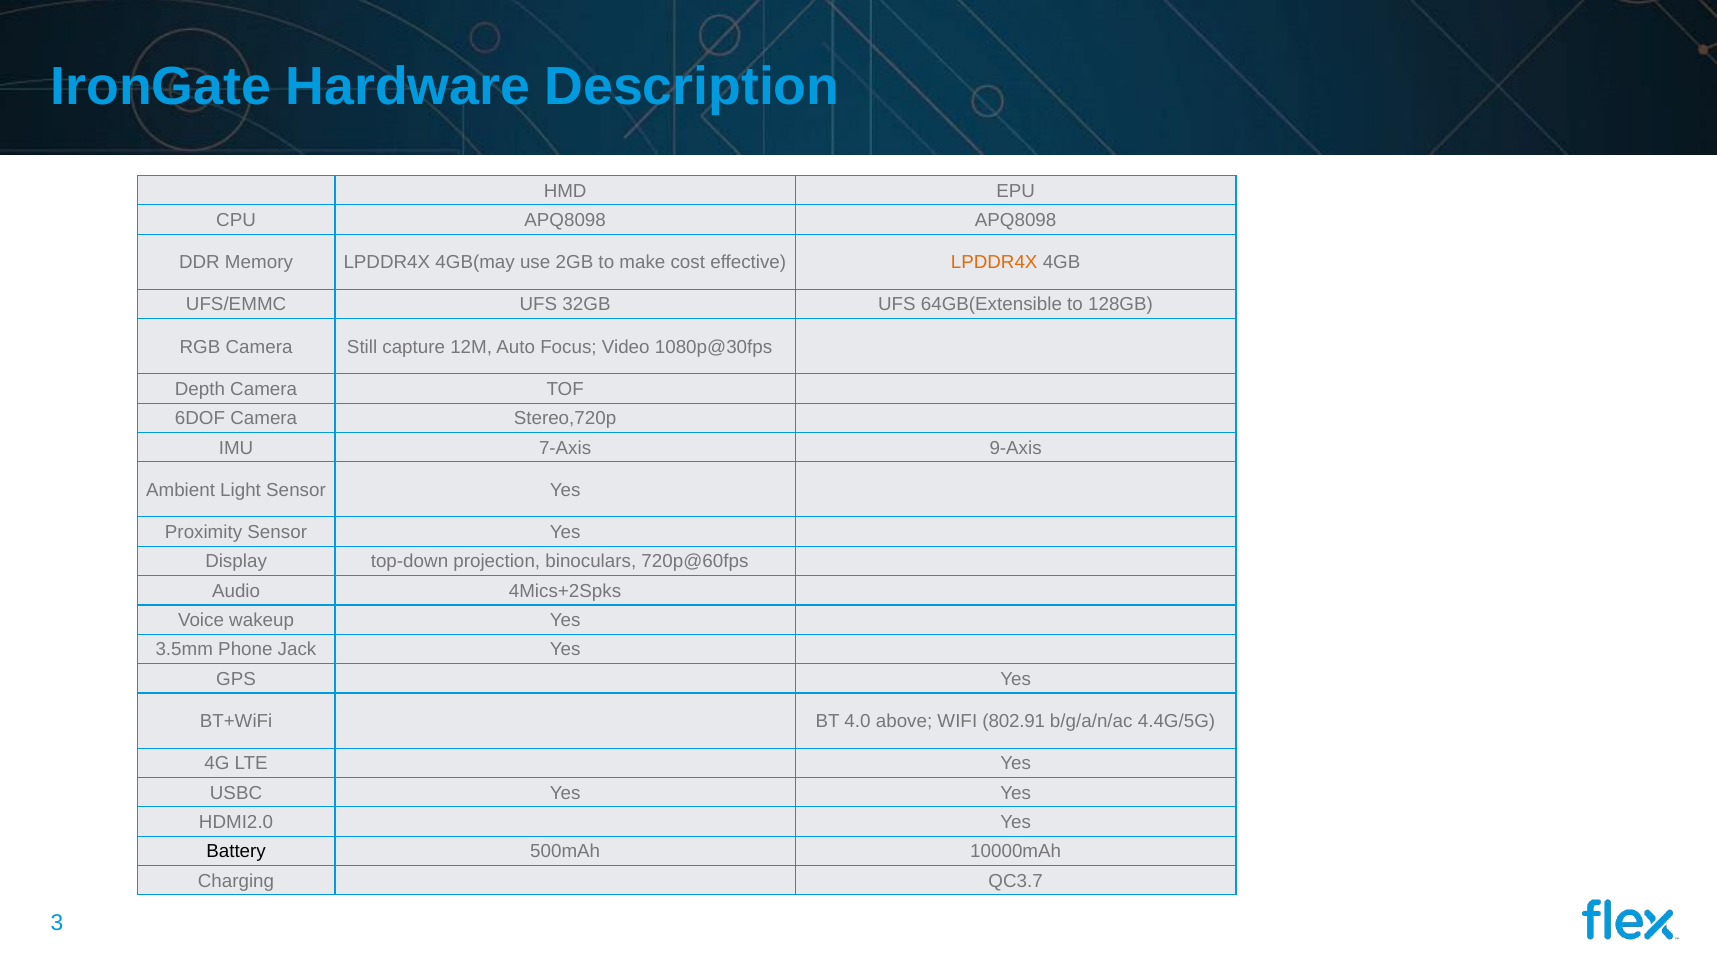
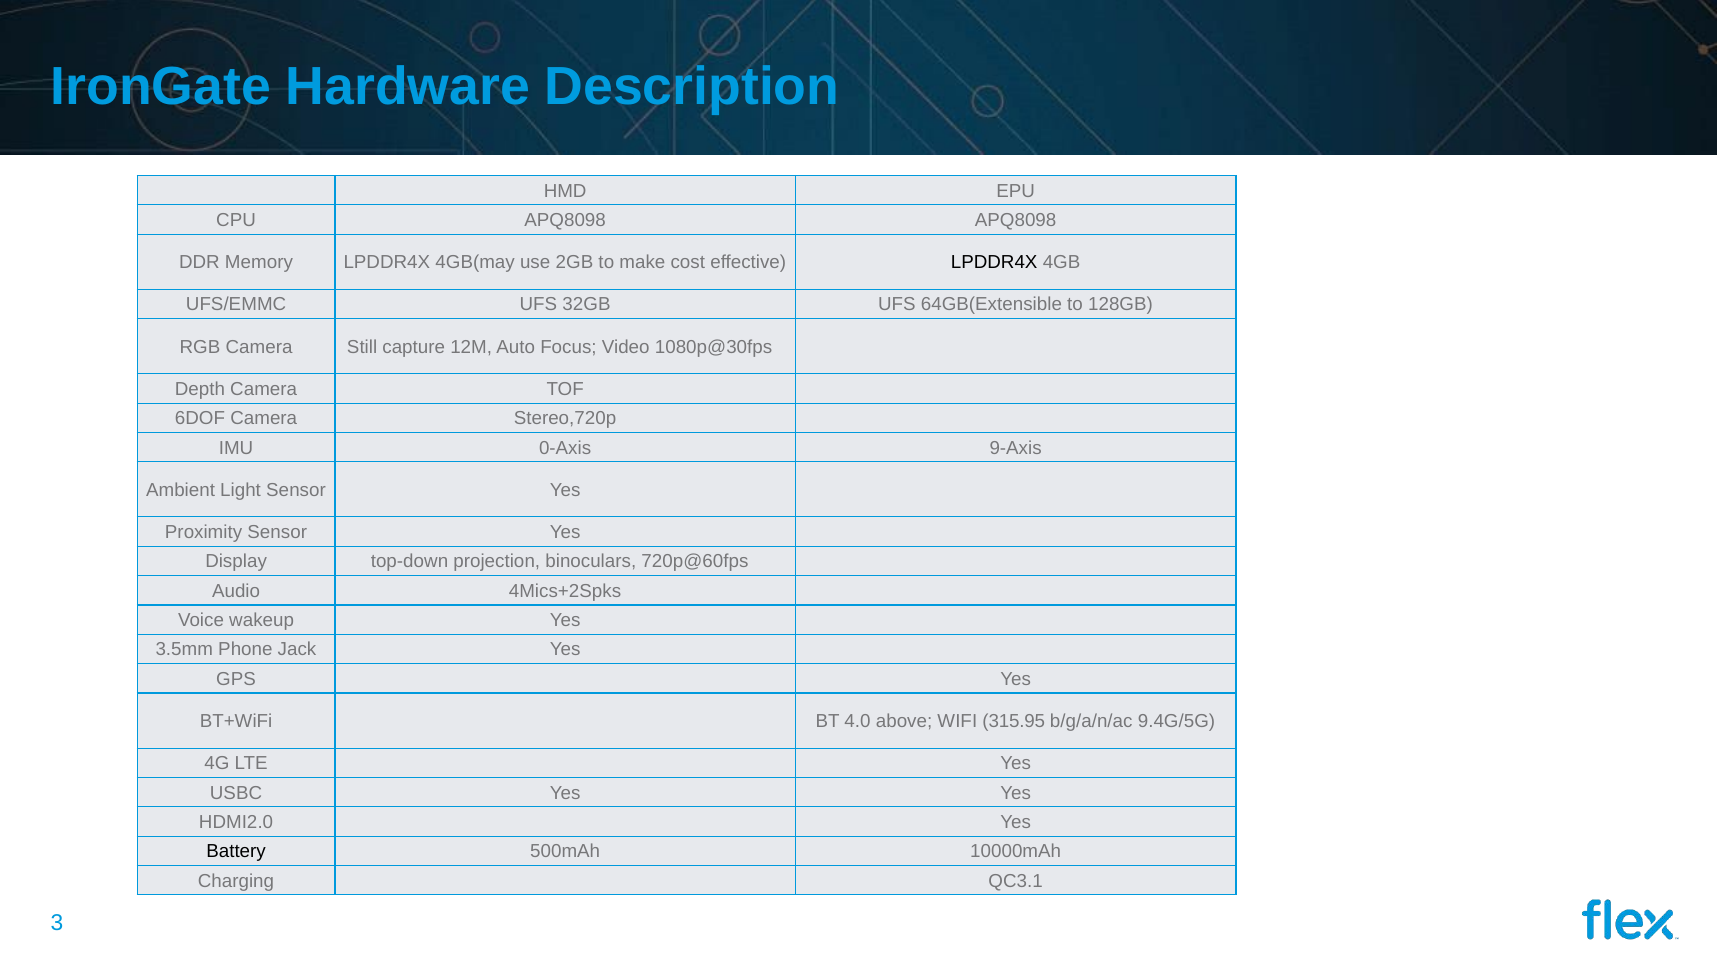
LPDDR4X at (994, 262) colour: orange -> black
7-Axis: 7-Axis -> 0-Axis
802.91: 802.91 -> 315.95
4.4G/5G: 4.4G/5G -> 9.4G/5G
QC3.7: QC3.7 -> QC3.1
